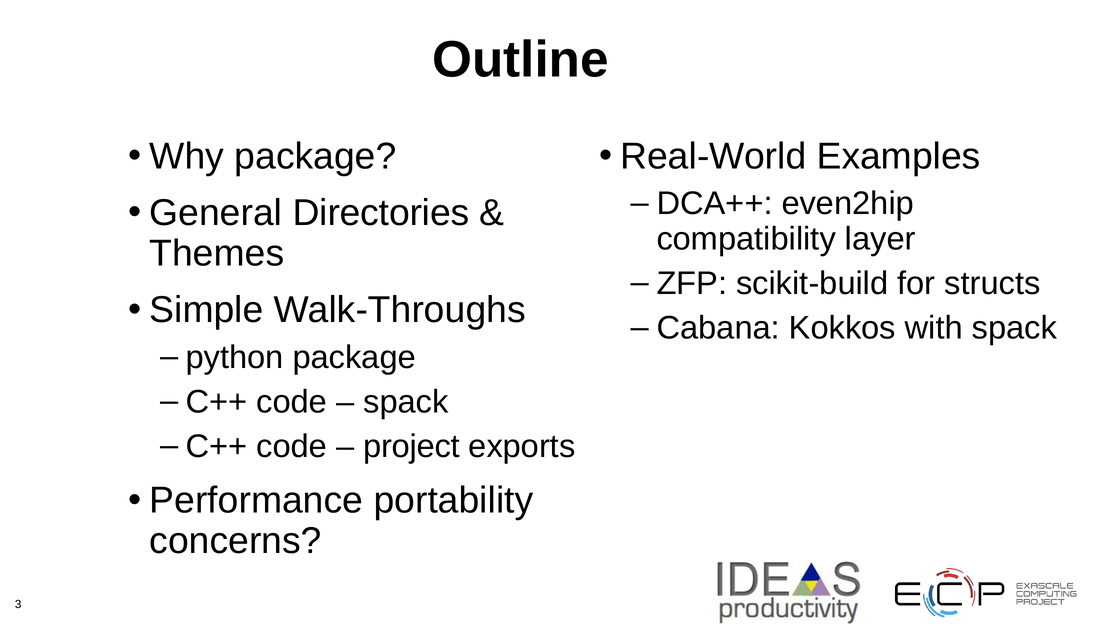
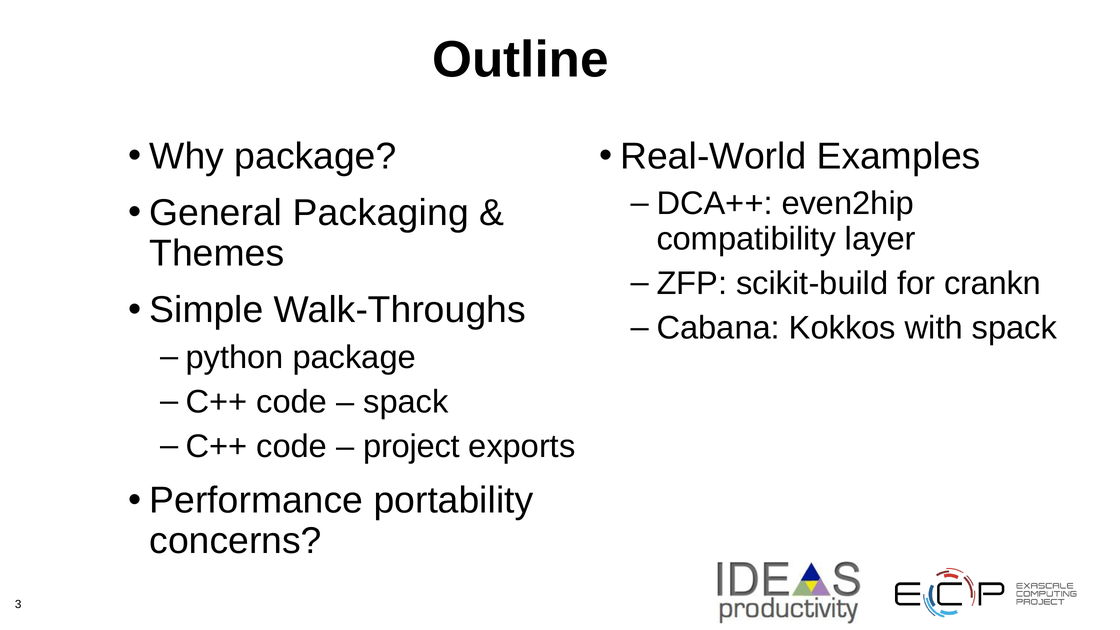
Directories: Directories -> Packaging
structs: structs -> crankn
